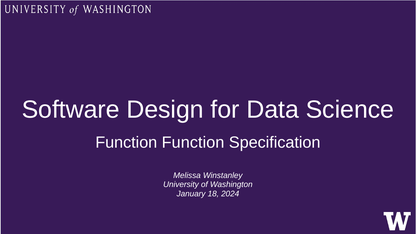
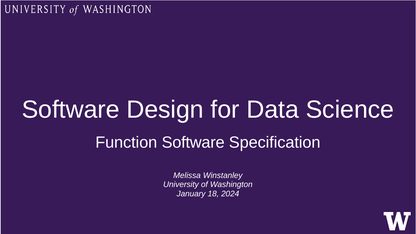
Function Function: Function -> Software
